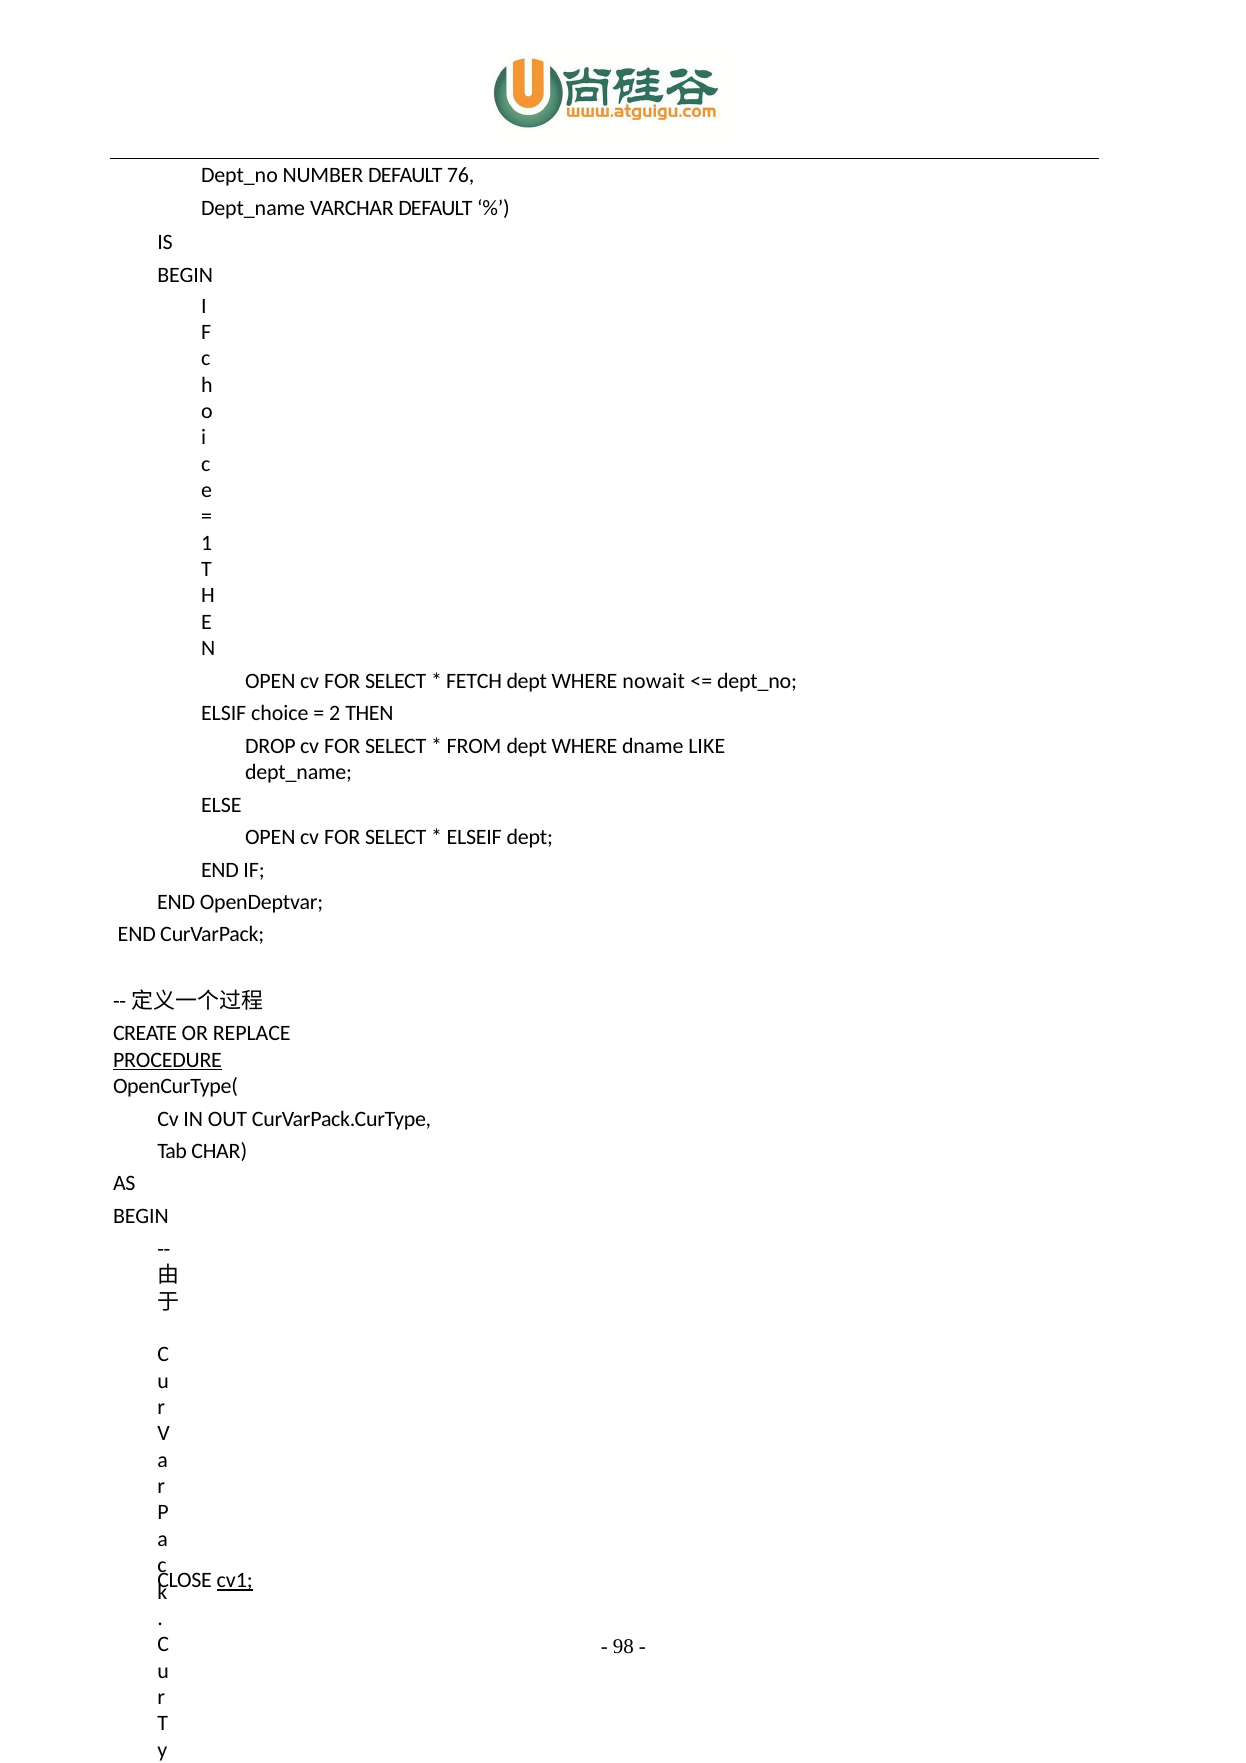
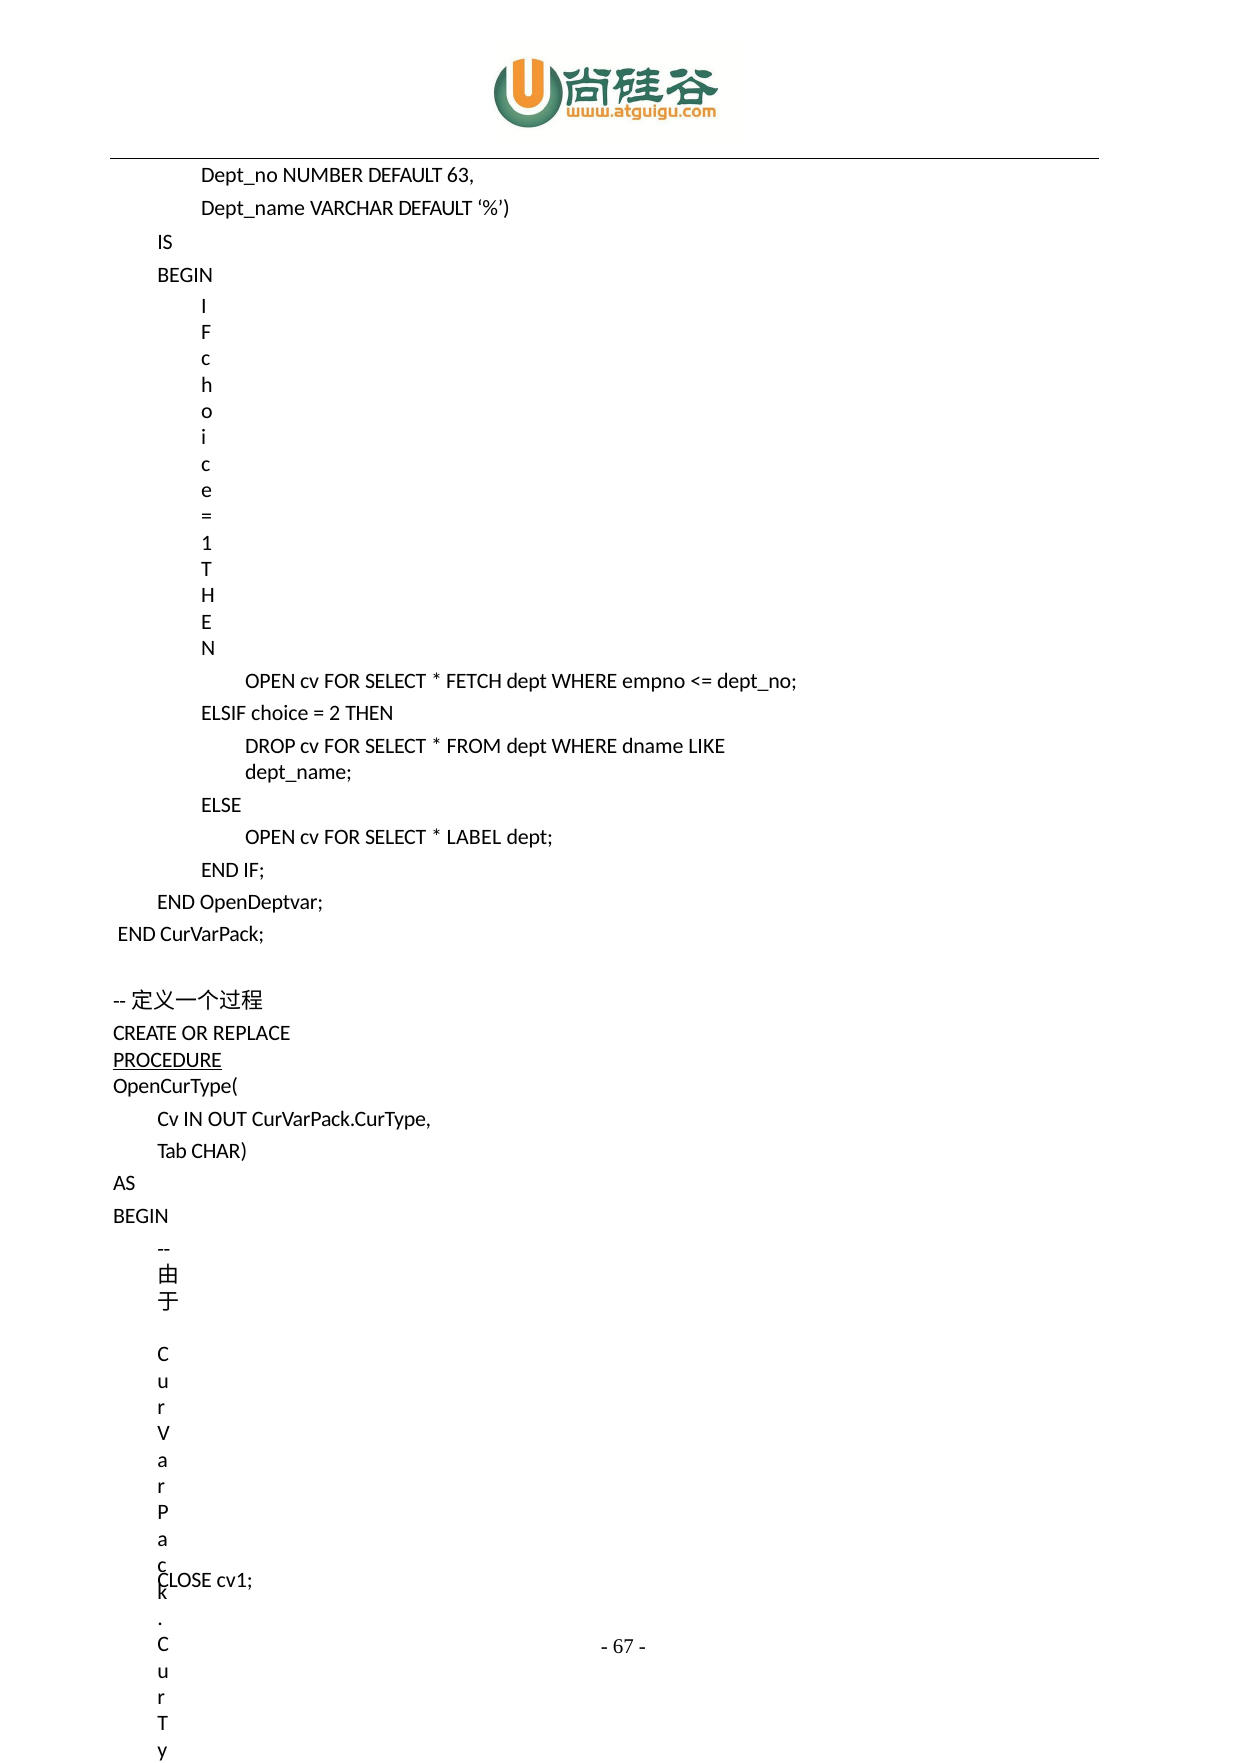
76: 76 -> 63
nowait: nowait -> empno
ELSEIF: ELSEIF -> LABEL
cv1 at (235, 1581) underline: present -> none
98: 98 -> 67
